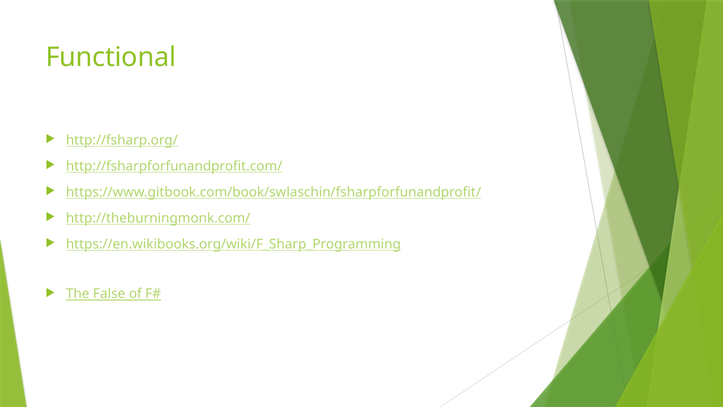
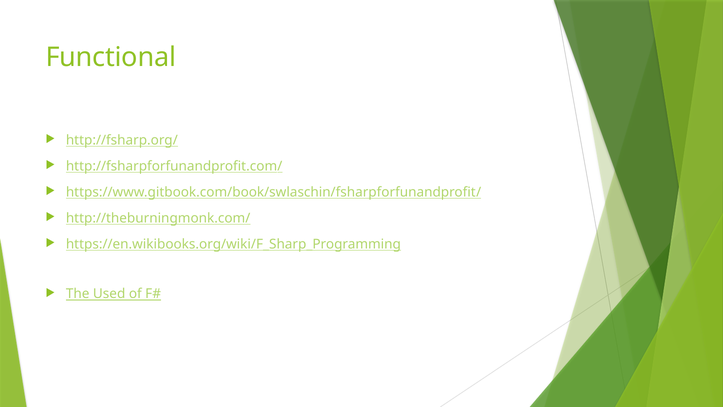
False: False -> Used
